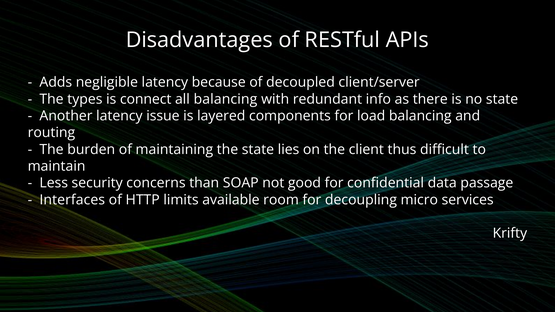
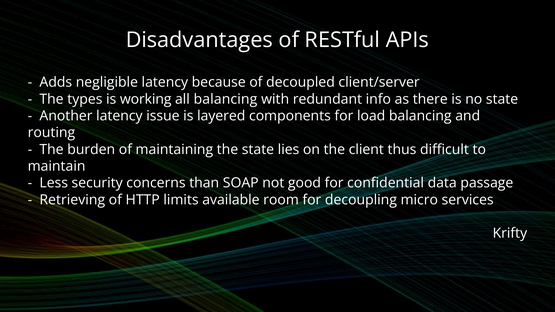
connect: connect -> working
Interfaces: Interfaces -> Retrieving
